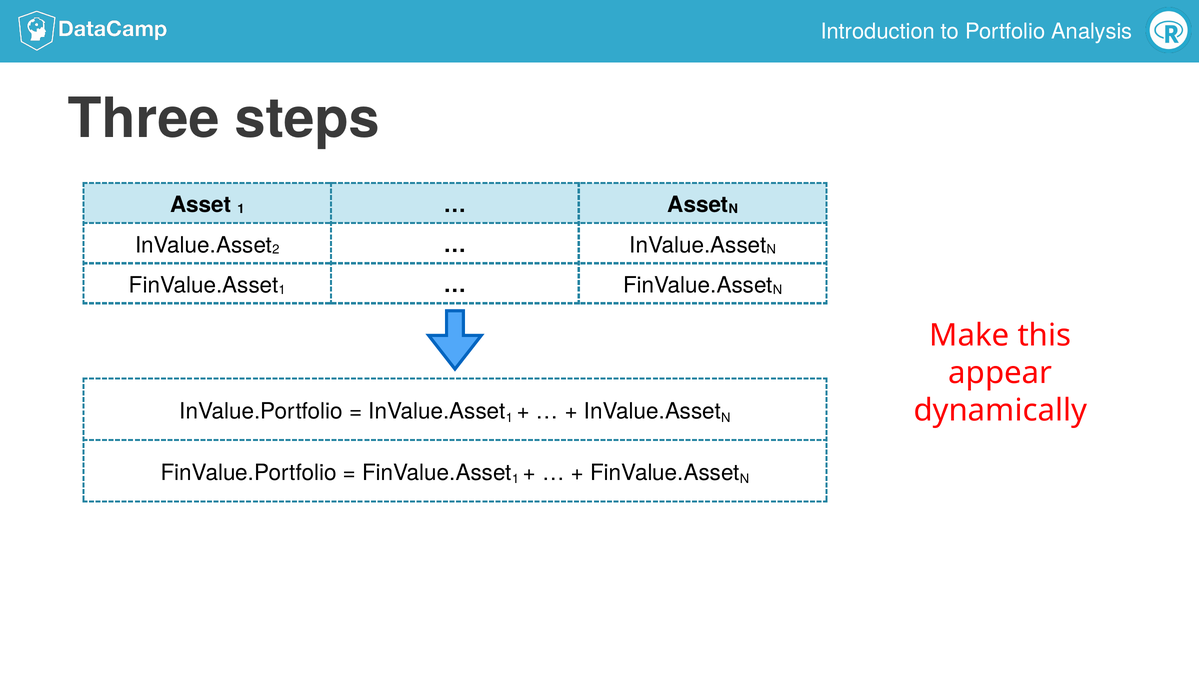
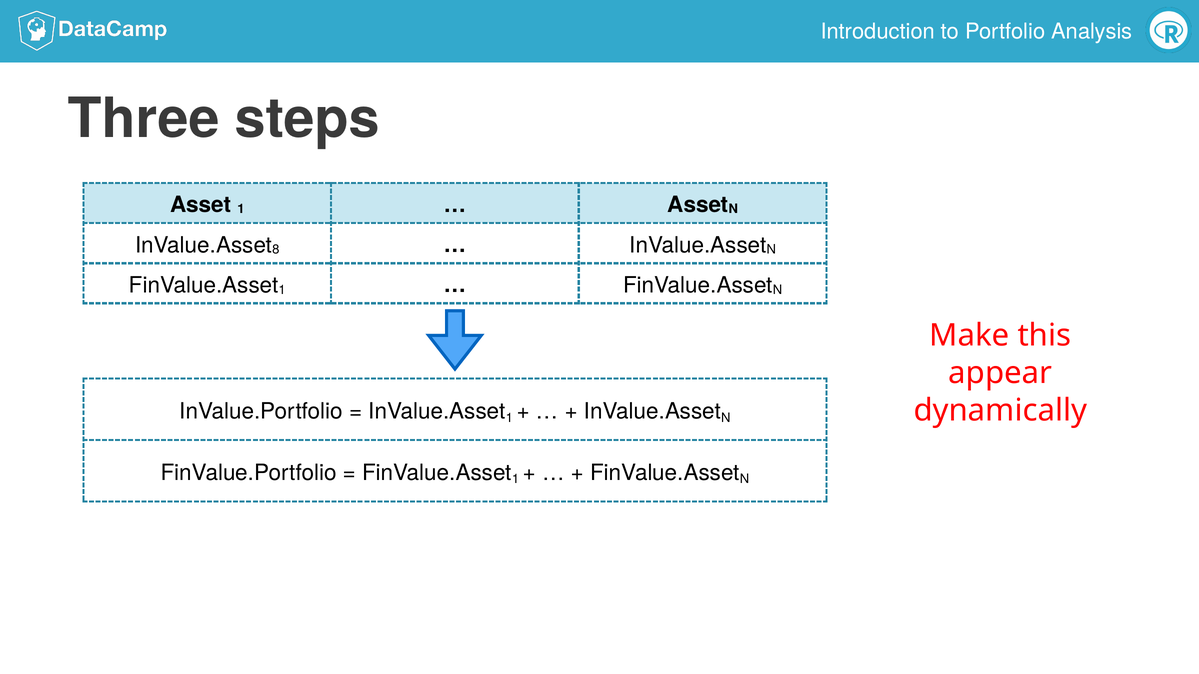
2: 2 -> 8
